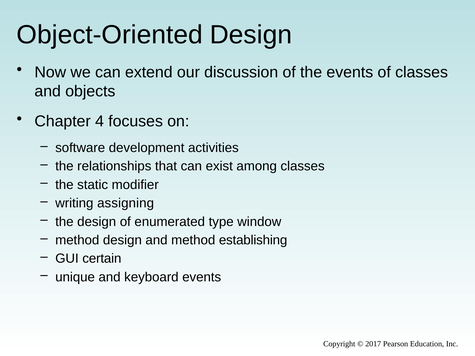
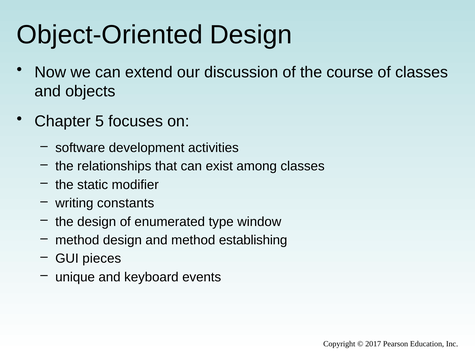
the events: events -> course
4: 4 -> 5
assigning: assigning -> constants
certain: certain -> pieces
